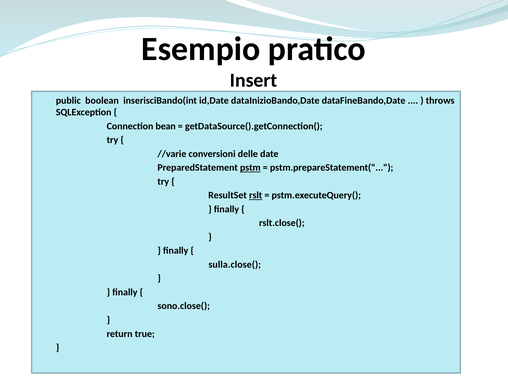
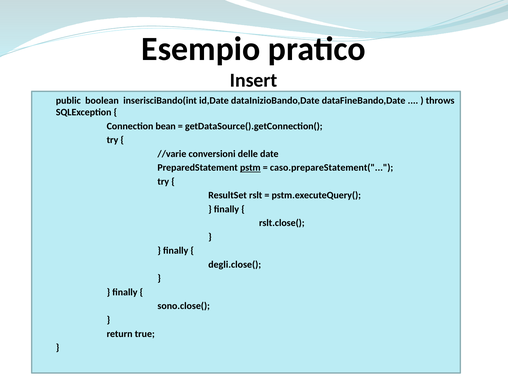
pstm.prepareStatement(: pstm.prepareStatement( -> caso.prepareStatement(
rslt underline: present -> none
sulla.close(: sulla.close( -> degli.close(
